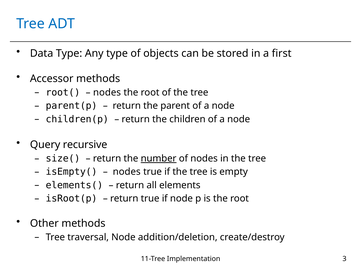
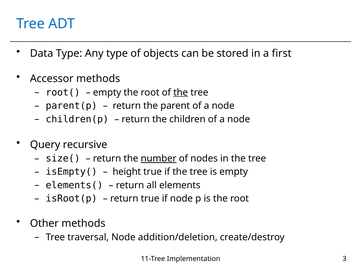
nodes at (107, 92): nodes -> empty
the at (181, 92) underline: none -> present
nodes at (127, 172): nodes -> height
